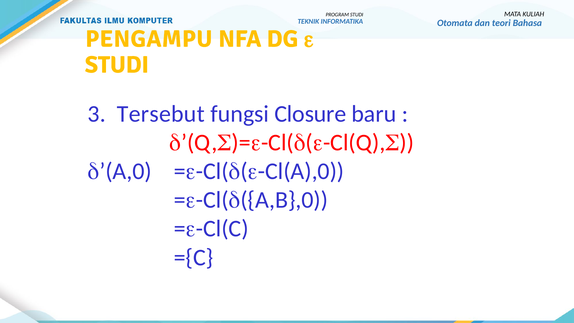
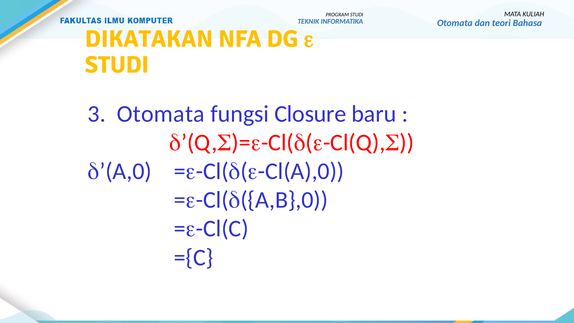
PENGAMPU: PENGAMPU -> DIKATAKAN
3 Tersebut: Tersebut -> Otomata
